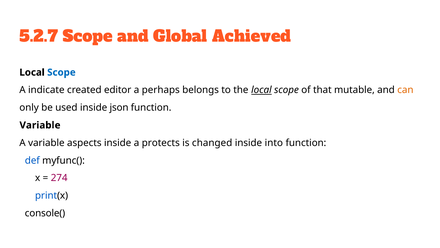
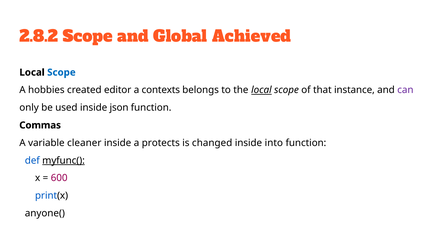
5.2.7: 5.2.7 -> 2.8.2
indicate: indicate -> hobbies
perhaps: perhaps -> contexts
mutable: mutable -> instance
can colour: orange -> purple
Variable at (40, 125): Variable -> Commas
aspects: aspects -> cleaner
myfunc( underline: none -> present
274: 274 -> 600
console(: console( -> anyone(
